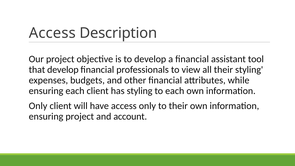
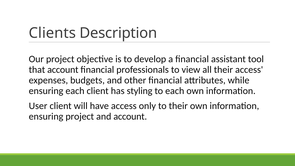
Access at (52, 33): Access -> Clients
that develop: develop -> account
their styling: styling -> access
Only at (38, 106): Only -> User
